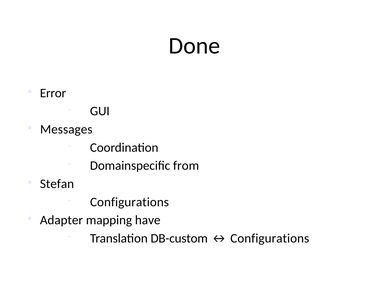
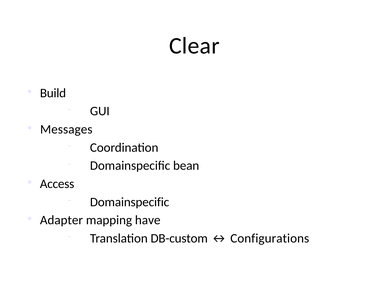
Done: Done -> Clear
Error: Error -> Build
from: from -> bean
Stefan: Stefan -> Access
Configurations at (129, 202): Configurations -> Domainspecific
